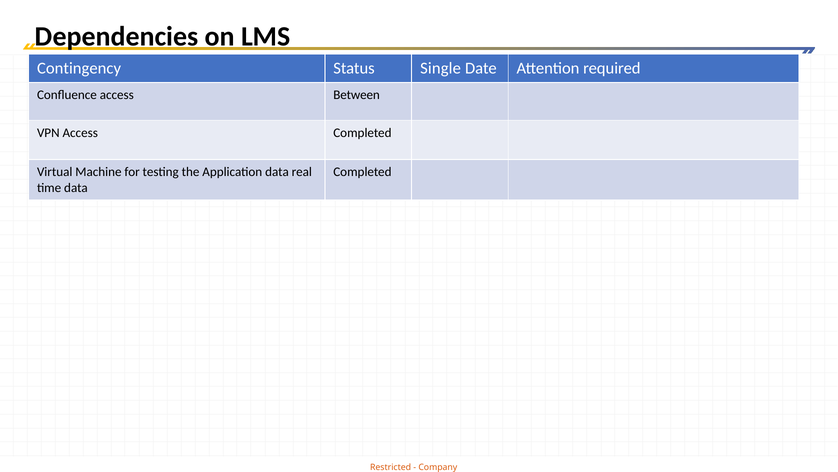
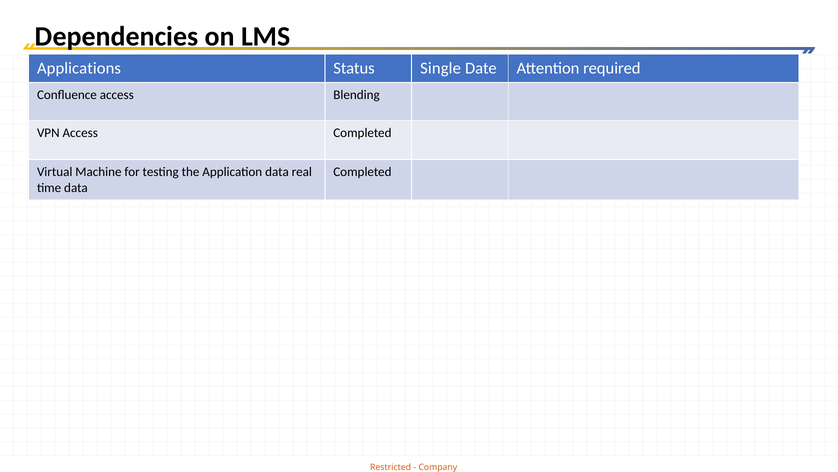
Contingency: Contingency -> Applications
Between: Between -> Blending
